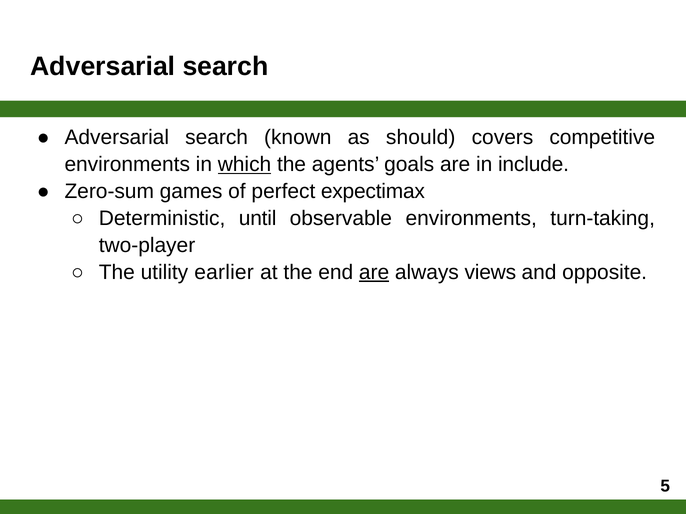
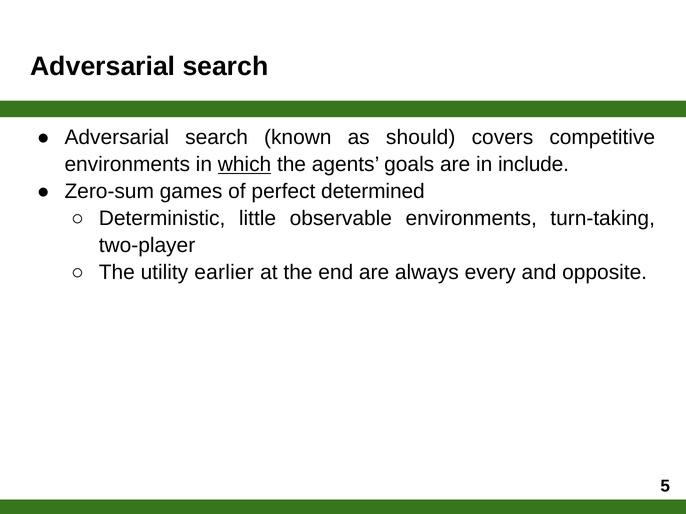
expectimax: expectimax -> determined
until: until -> little
are at (374, 272) underline: present -> none
views: views -> every
